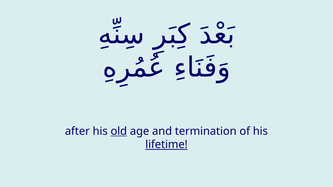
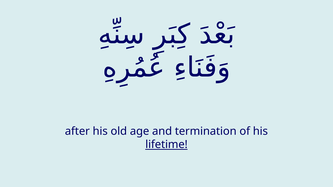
old underline: present -> none
